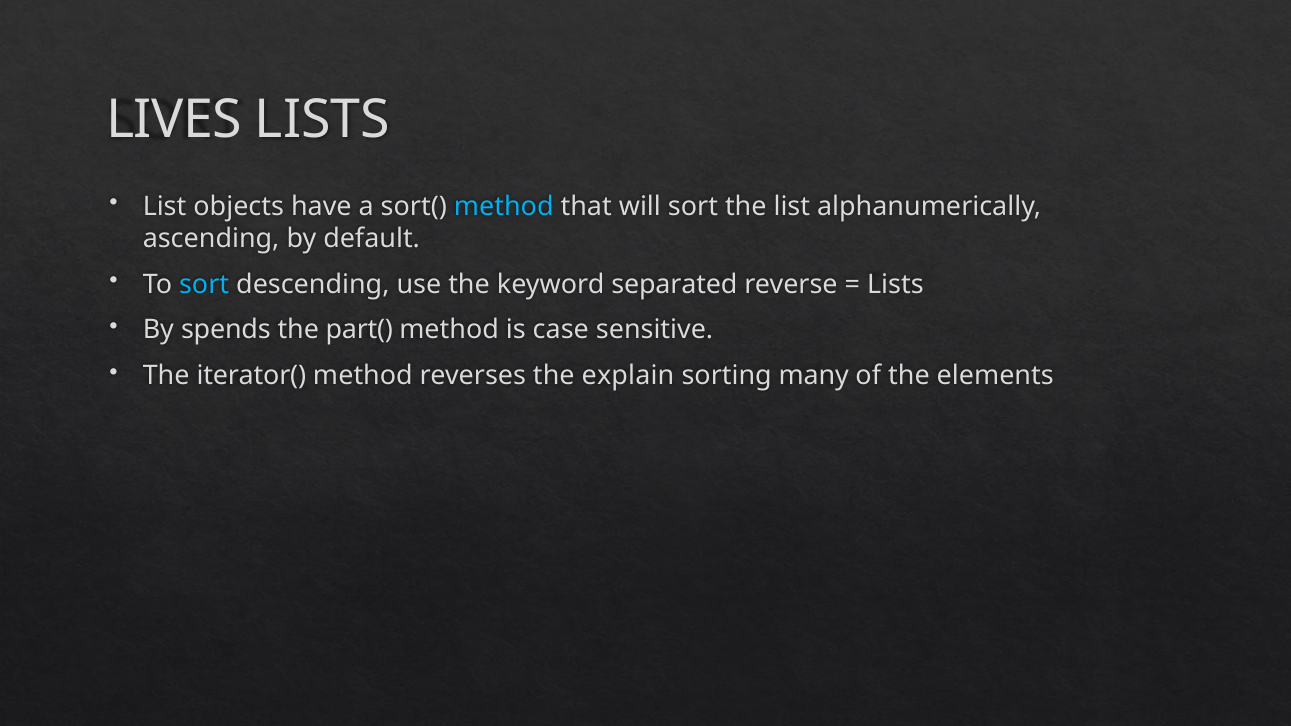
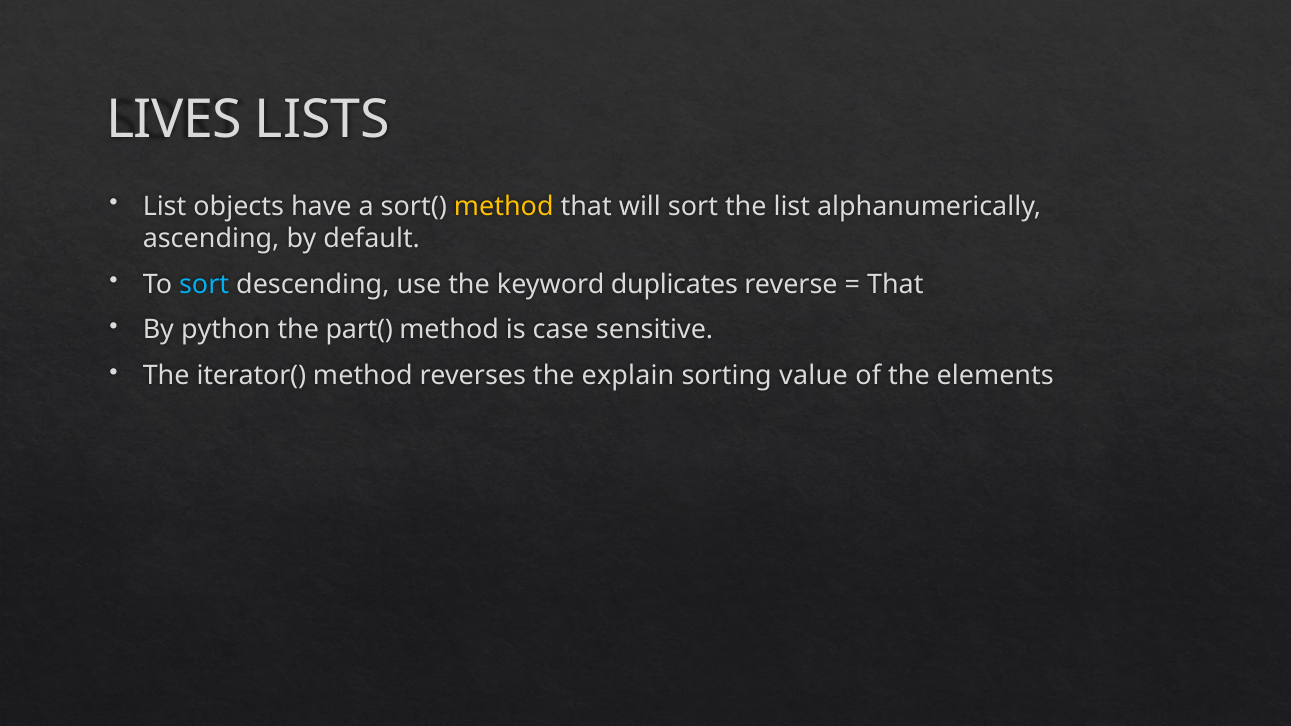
method at (504, 206) colour: light blue -> yellow
separated: separated -> duplicates
Lists at (895, 284): Lists -> That
spends: spends -> python
many: many -> value
